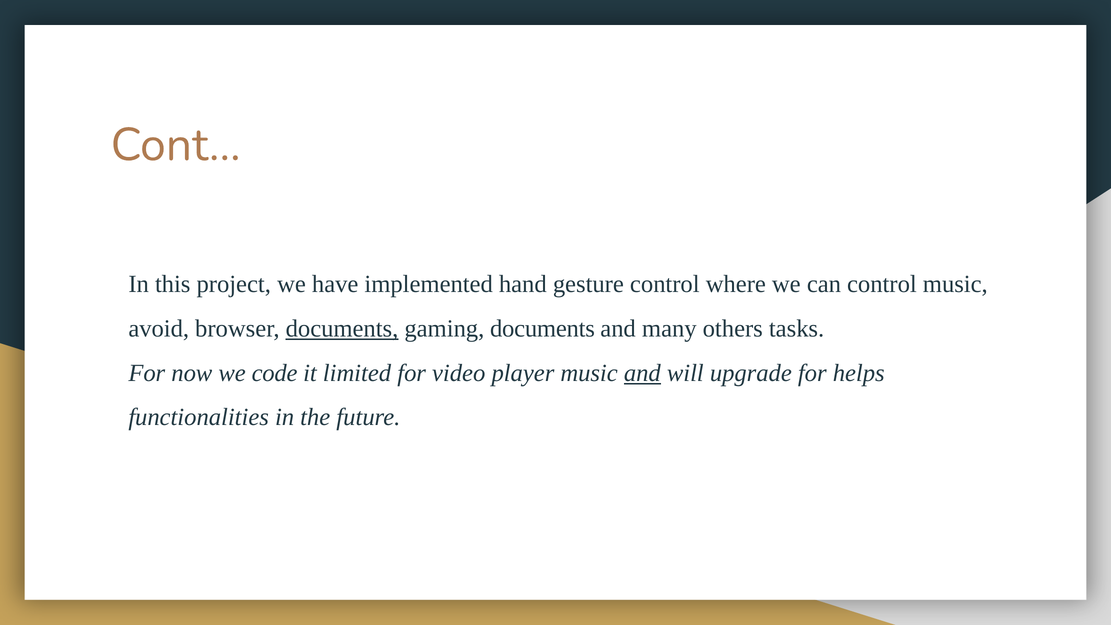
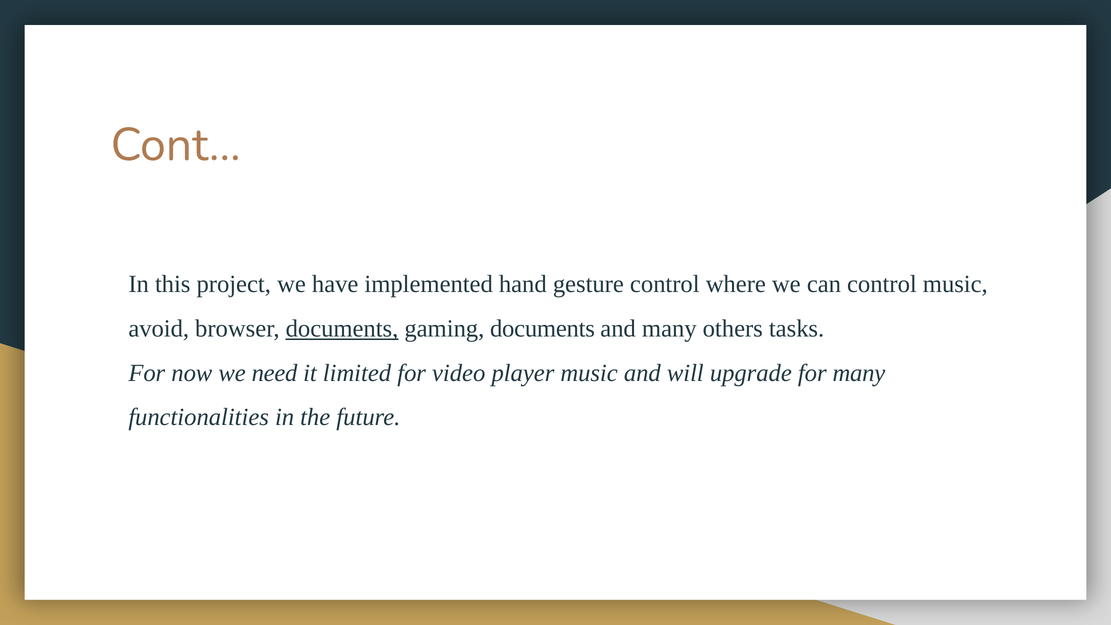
code: code -> need
and at (642, 373) underline: present -> none
for helps: helps -> many
